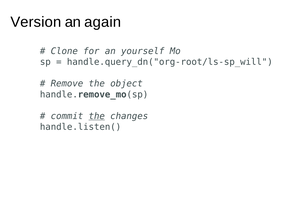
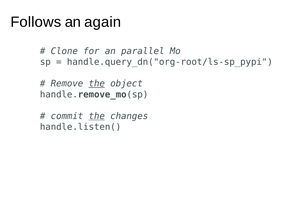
Version: Version -> Follows
yourself: yourself -> parallel
handle.query_dn("org-root/ls-sp_will: handle.query_dn("org-root/ls-sp_will -> handle.query_dn("org-root/ls-sp_pypi
the at (97, 83) underline: none -> present
